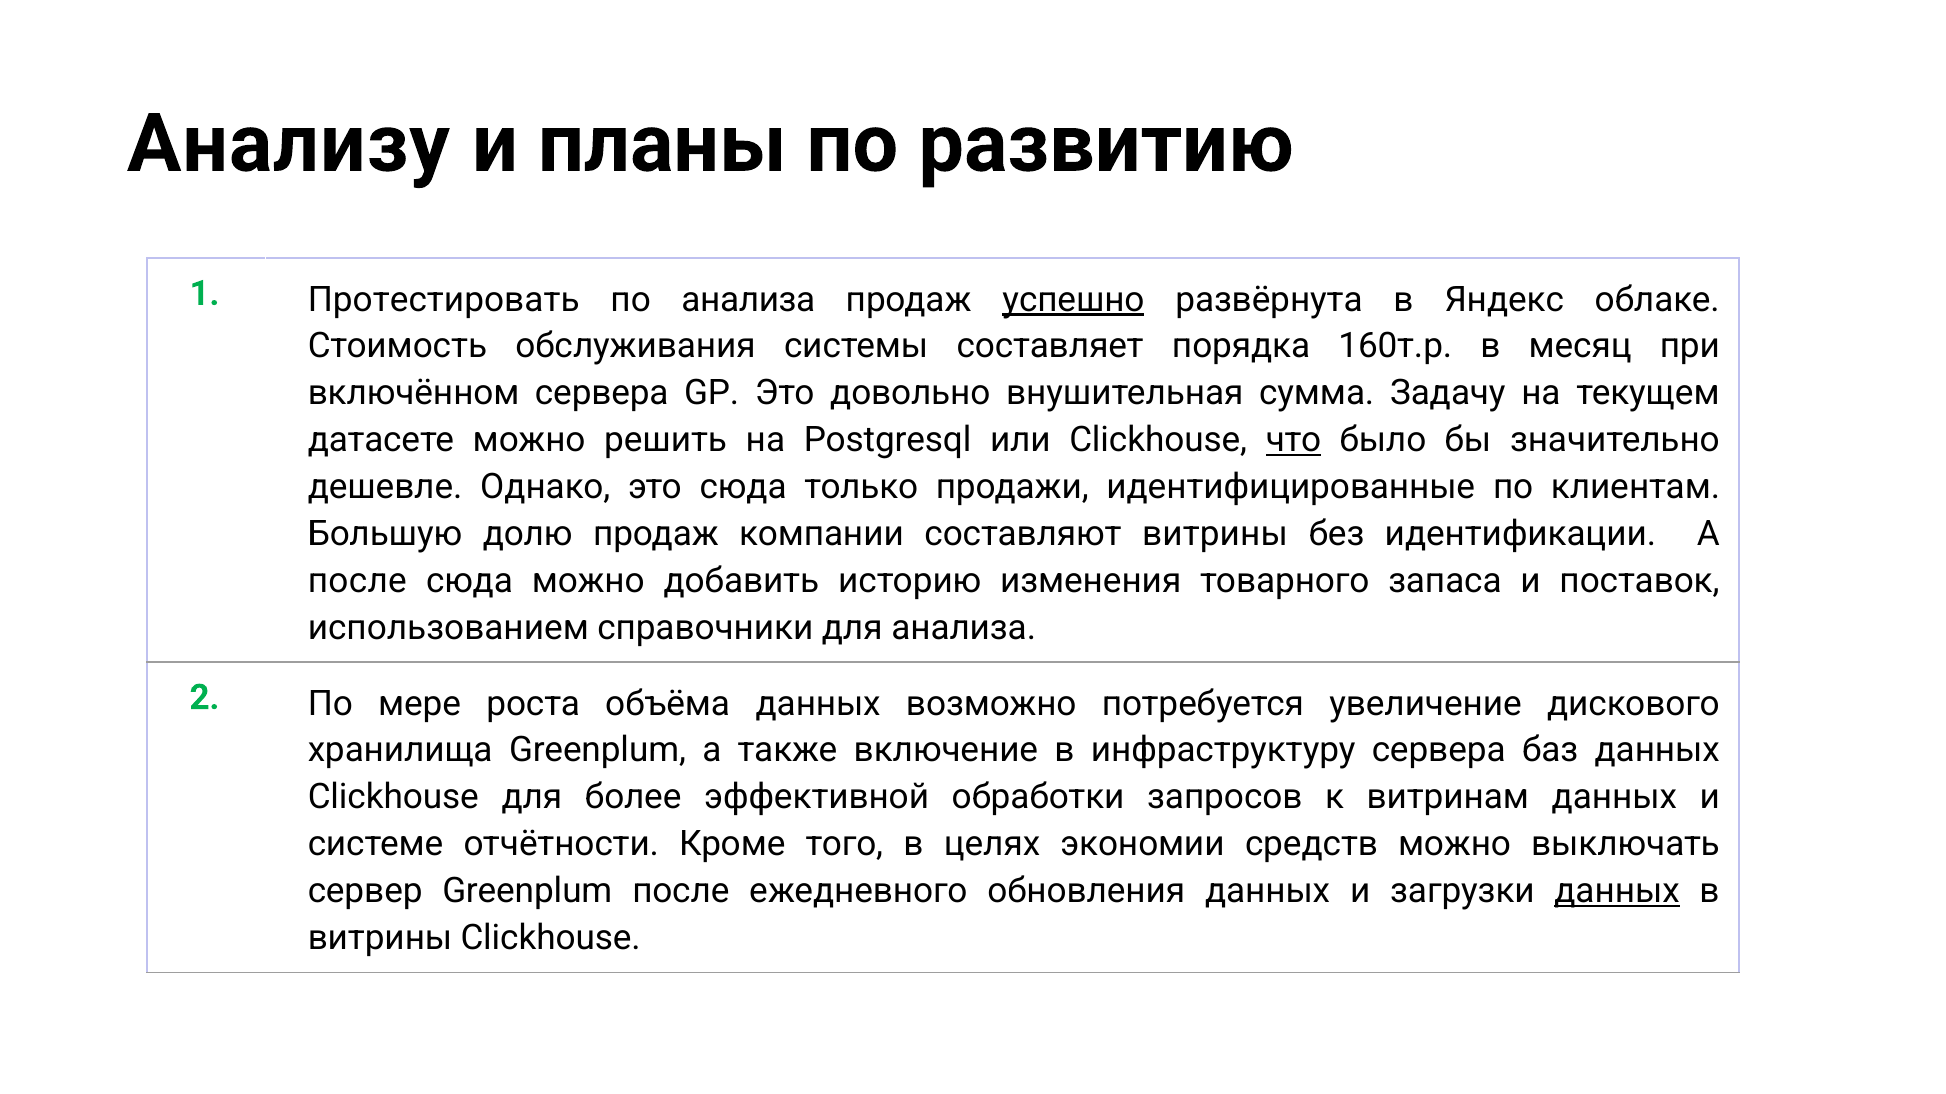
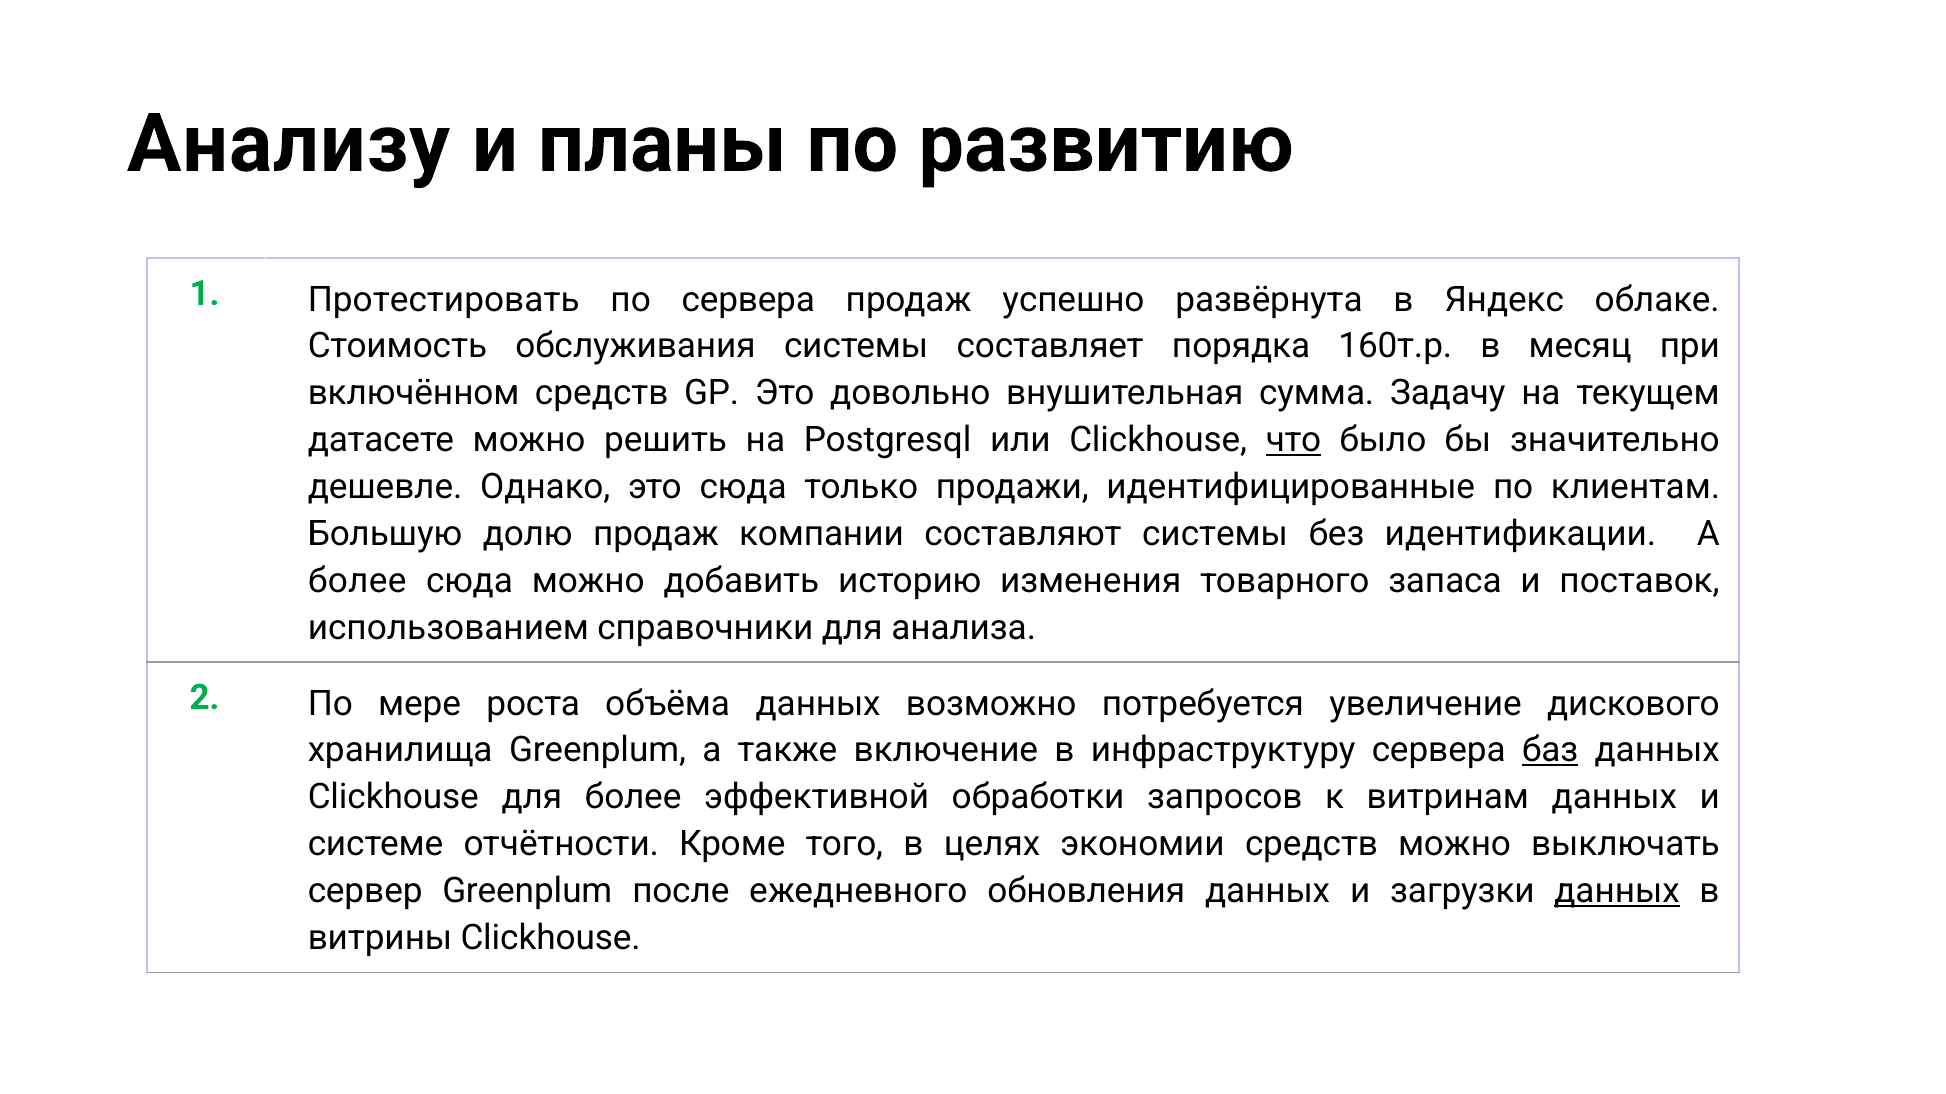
по анализа: анализа -> сервера
успешно underline: present -> none
включённом сервера: сервера -> средств
составляют витрины: витрины -> системы
после at (357, 581): после -> более
баз underline: none -> present
